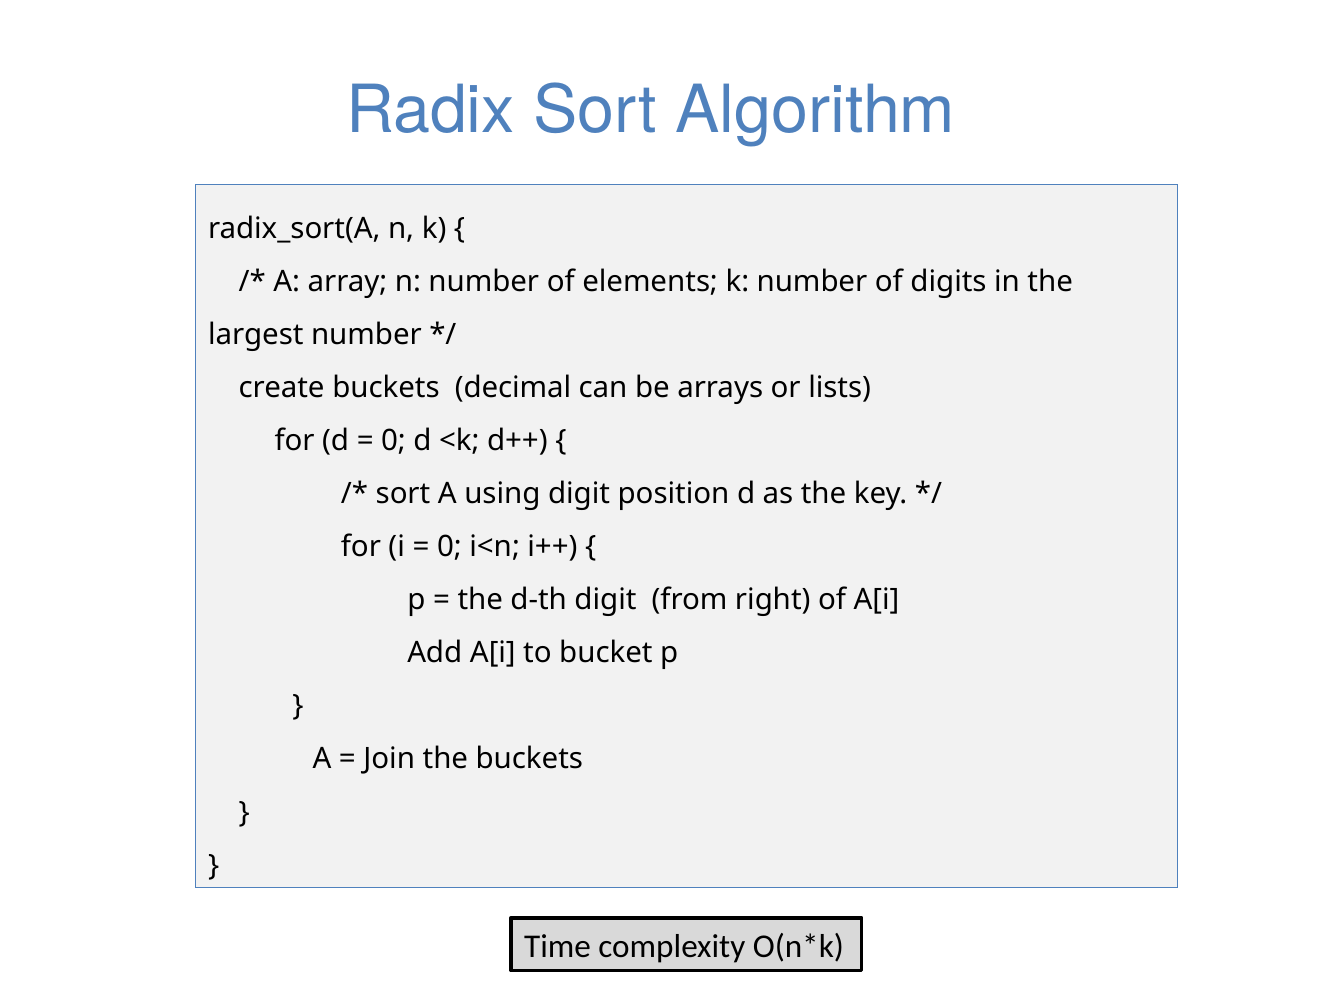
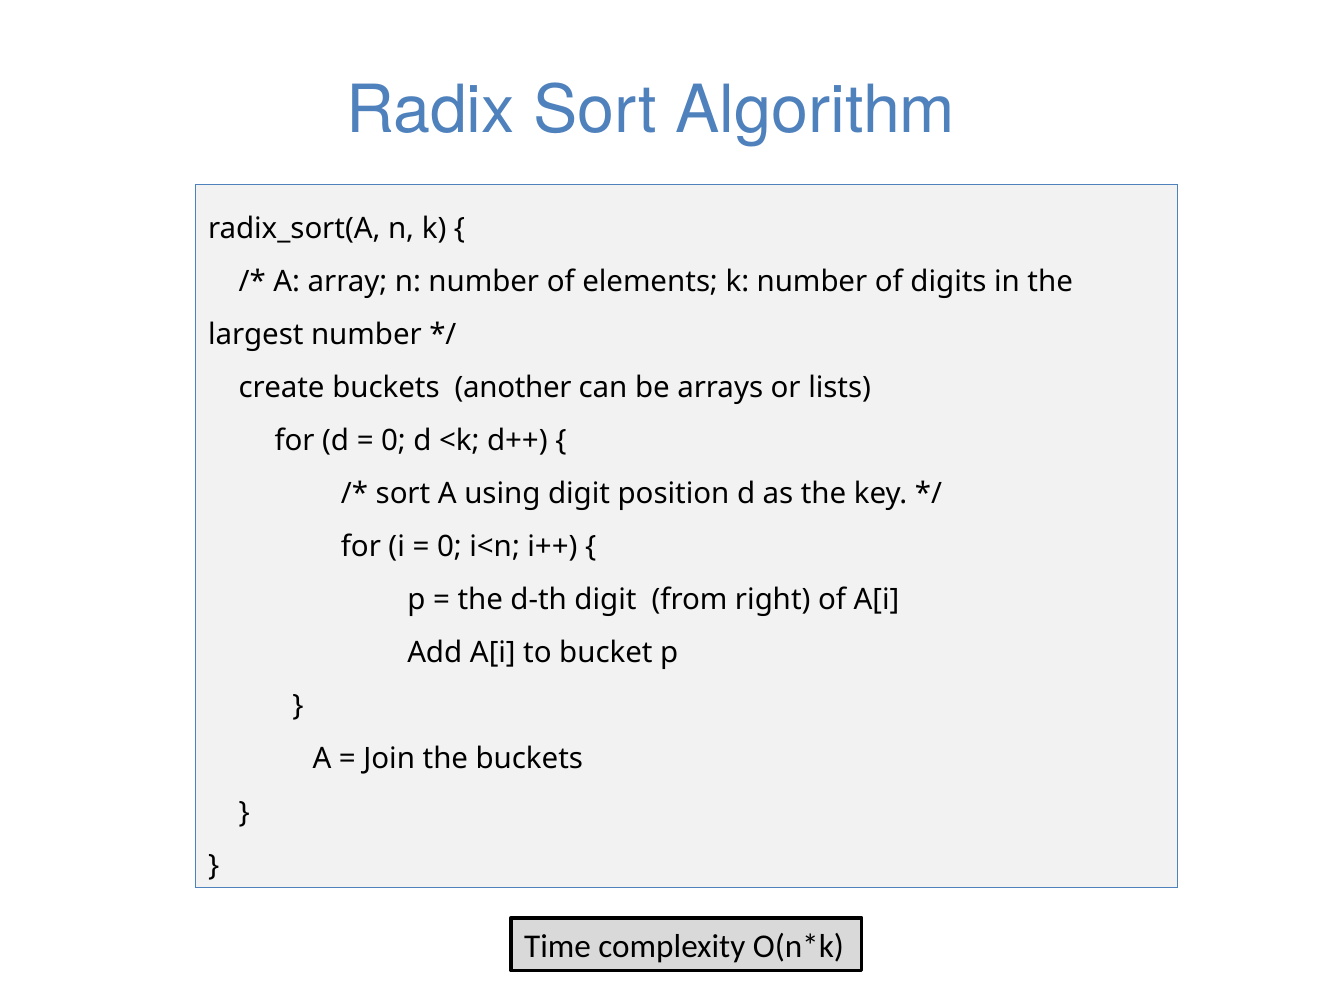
decimal: decimal -> another
